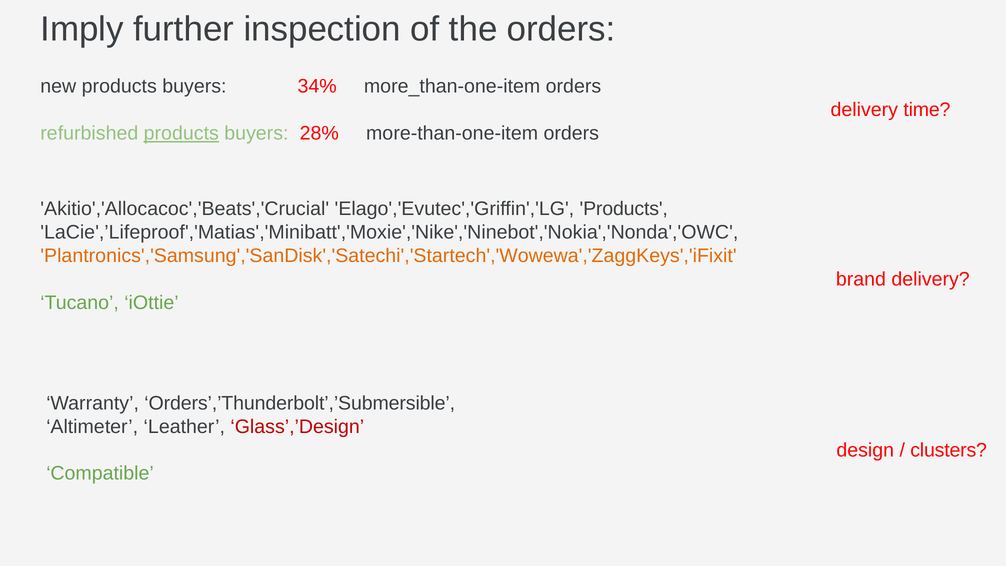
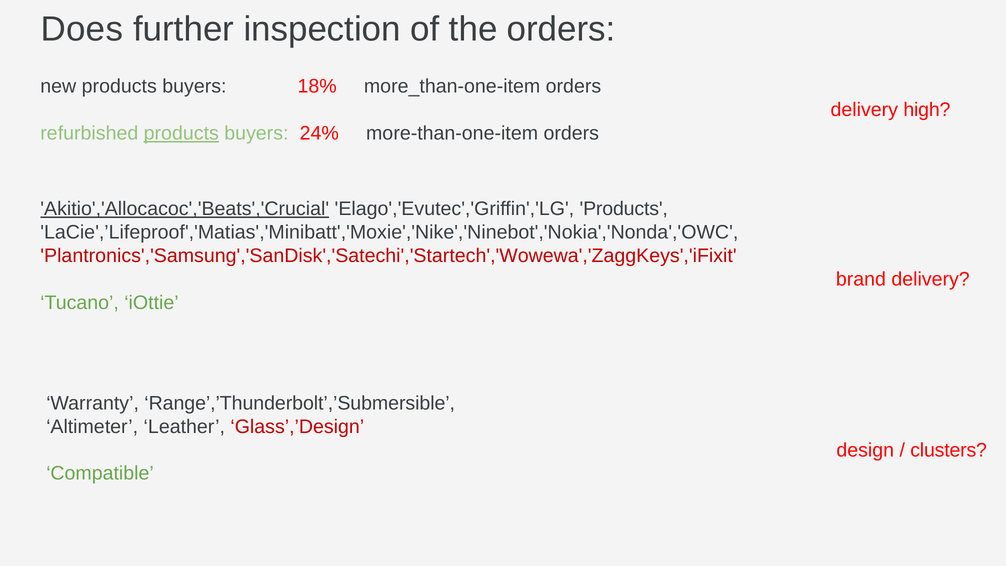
Imply: Imply -> Does
34%: 34% -> 18%
time: time -> high
28%: 28% -> 24%
Akitio','Allocacoc','Beats','Crucial underline: none -> present
Plantronics','Samsung','SanDisk','Satechi','Startech','Wowewa','ZaggKeys','iFixit colour: orange -> red
Orders’,’Thunderbolt’,’Submersible: Orders’,’Thunderbolt’,’Submersible -> Range’,’Thunderbolt’,’Submersible
